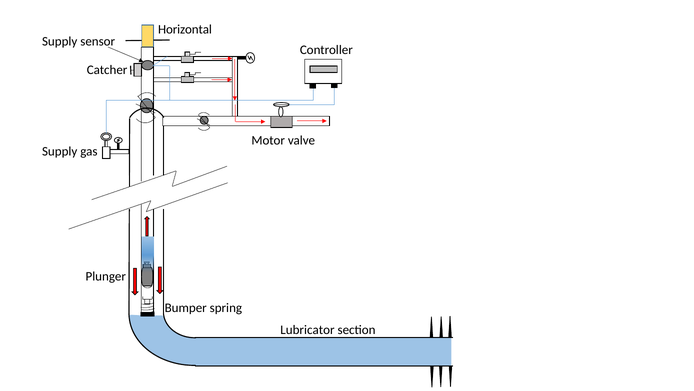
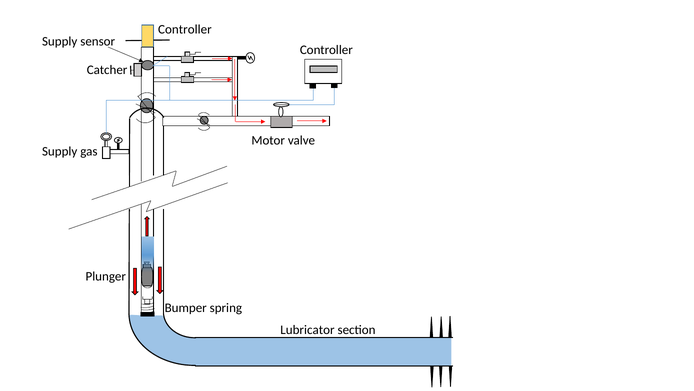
Horizontal at (185, 30): Horizontal -> Controller
